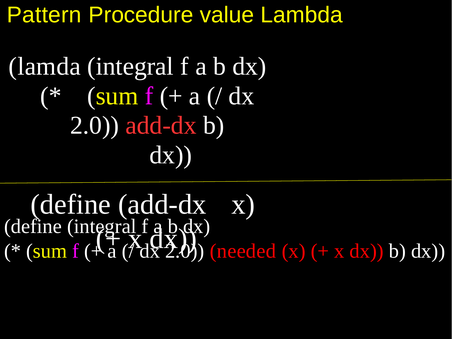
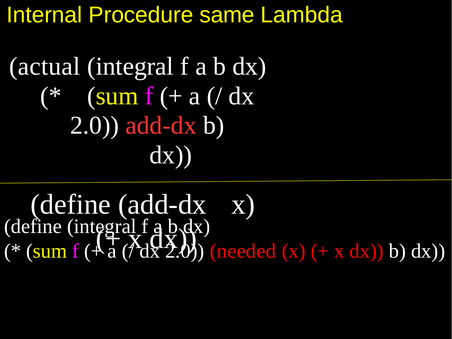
Pattern: Pattern -> Internal
value: value -> same
lamda: lamda -> actual
